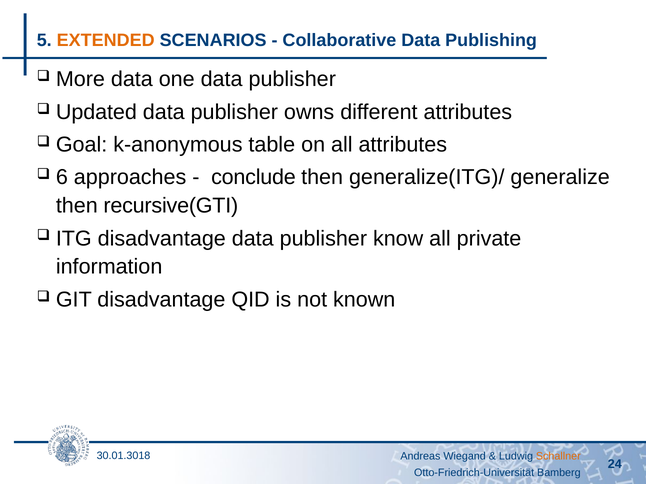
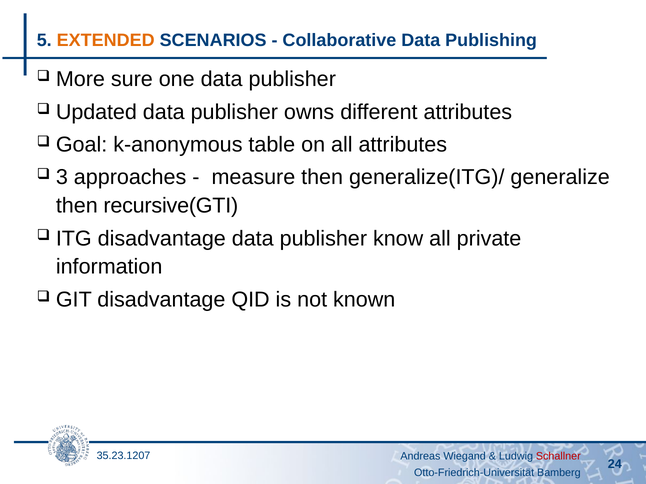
More data: data -> sure
6: 6 -> 3
conclude: conclude -> measure
30.01.3018: 30.01.3018 -> 35.23.1207
Schallner colour: orange -> red
